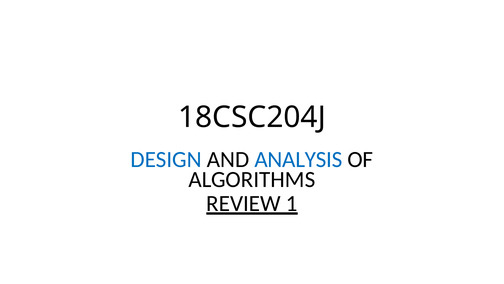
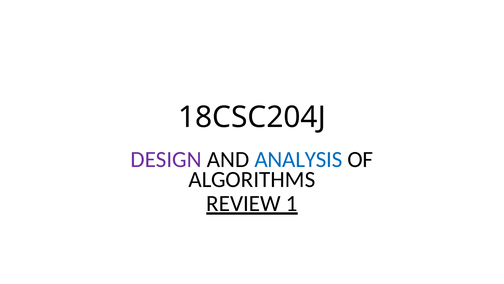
DESIGN colour: blue -> purple
